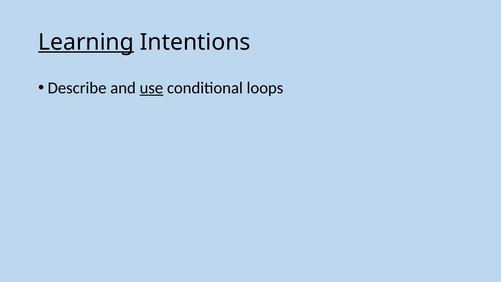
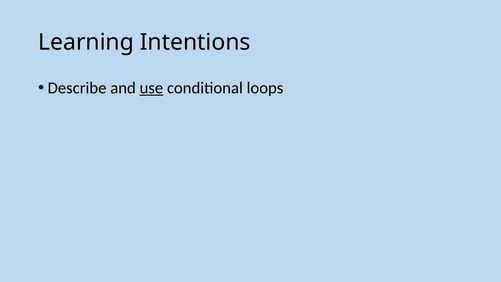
Learning underline: present -> none
